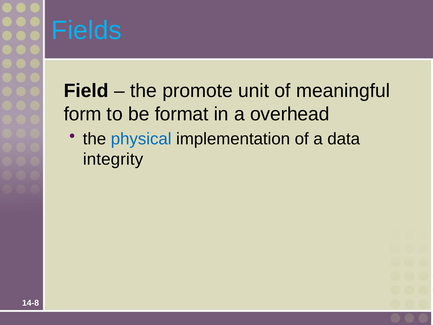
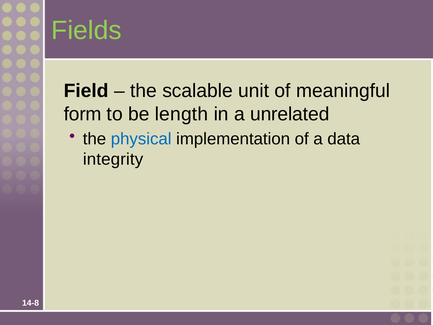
Fields colour: light blue -> light green
promote: promote -> scalable
format: format -> length
overhead: overhead -> unrelated
